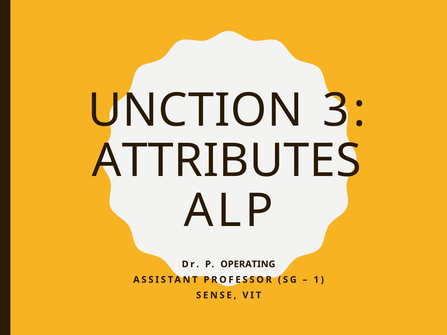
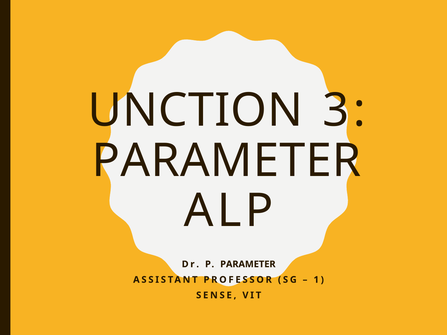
ATTRIBUTES at (227, 161): ATTRIBUTES -> PARAMETER
P OPERATING: OPERATING -> PARAMETER
